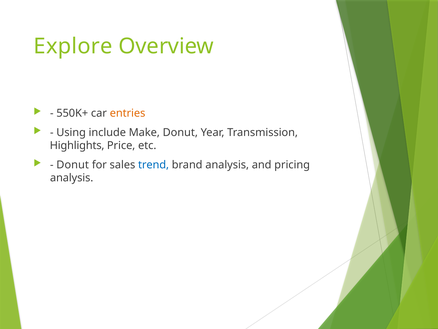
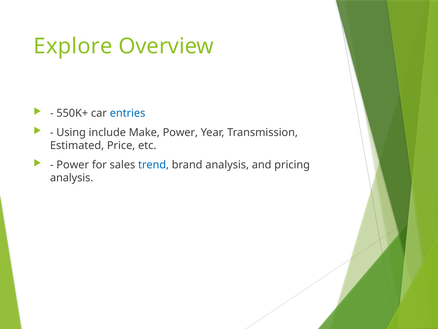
entries colour: orange -> blue
Make Donut: Donut -> Power
Highlights: Highlights -> Estimated
Donut at (73, 165): Donut -> Power
